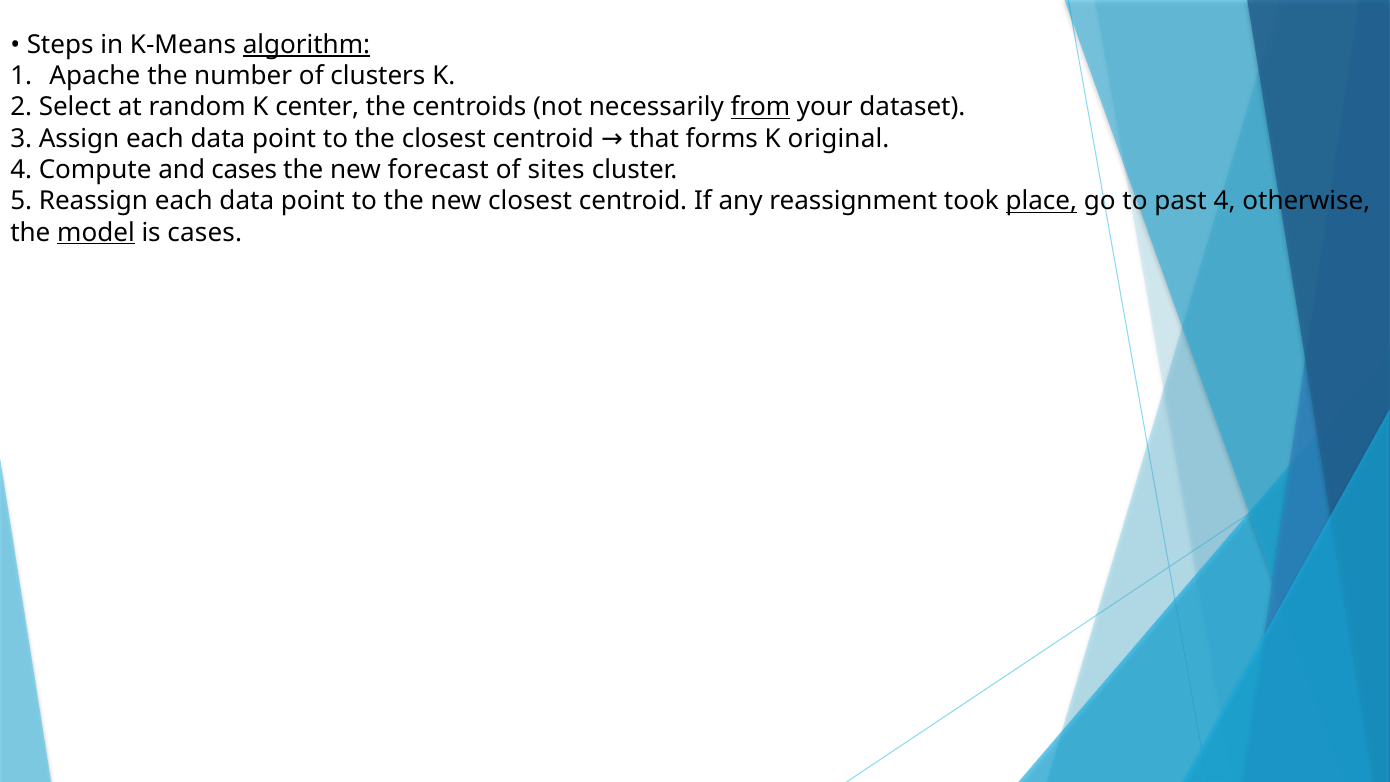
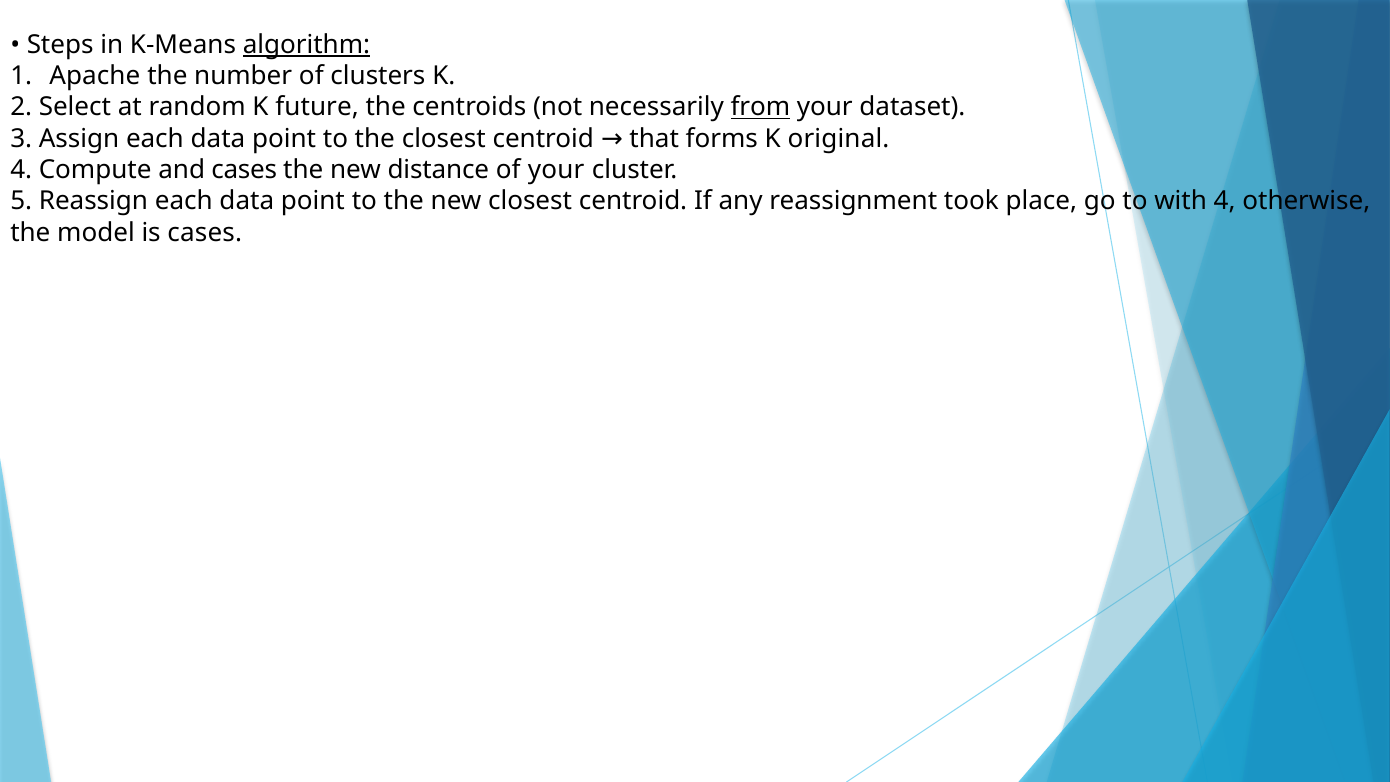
center: center -> future
forecast: forecast -> distance
of sites: sites -> your
place underline: present -> none
past: past -> with
model underline: present -> none
